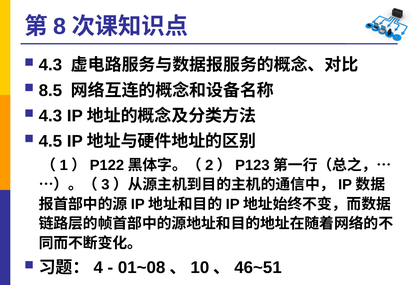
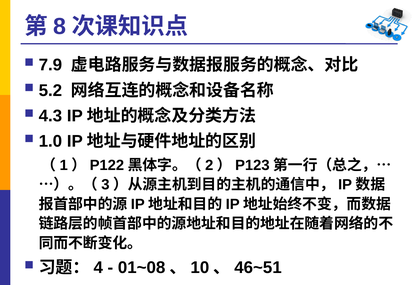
4.3 at (50, 65): 4.3 -> 7.9
8.5: 8.5 -> 5.2
4.5: 4.5 -> 1.0
